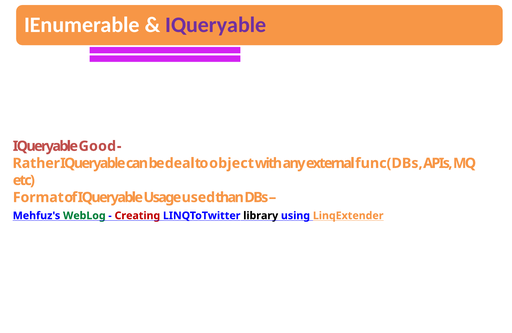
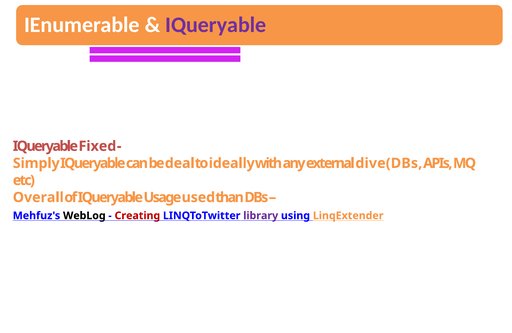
Good: Good -> Fixed
Rather: Rather -> Simply
object: object -> ideally
func(DBs: func(DBs -> dive(DBs
Format: Format -> Overall
WebLog colour: green -> black
library colour: black -> purple
